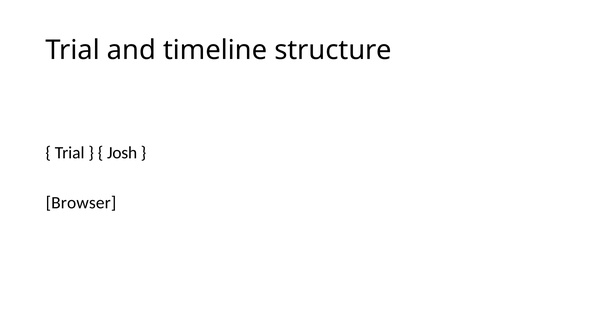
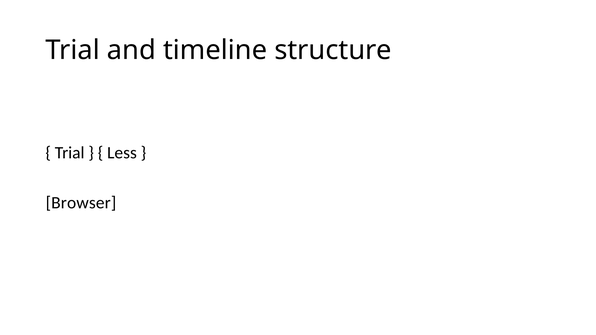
Josh: Josh -> Less
